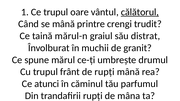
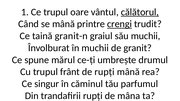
crengi underline: none -> present
mărul-n: mărul-n -> granit-n
său distrat: distrat -> muchii
atunci: atunci -> singur
